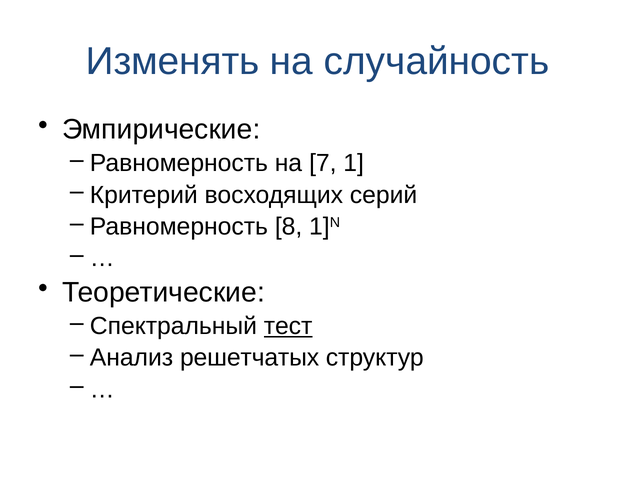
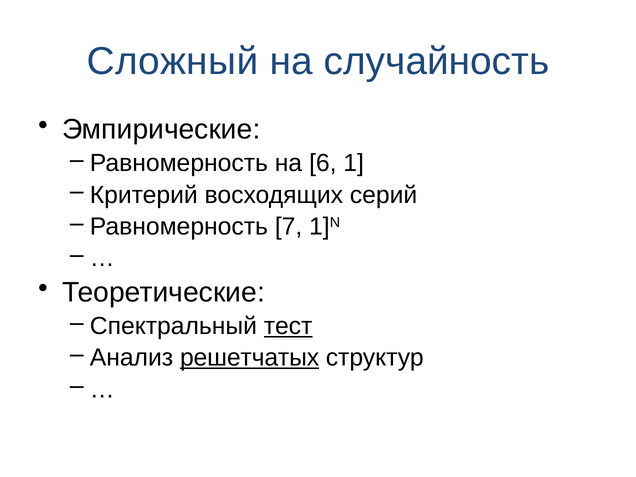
Изменять: Изменять -> Сложный
7: 7 -> 6
8: 8 -> 7
решетчатых underline: none -> present
